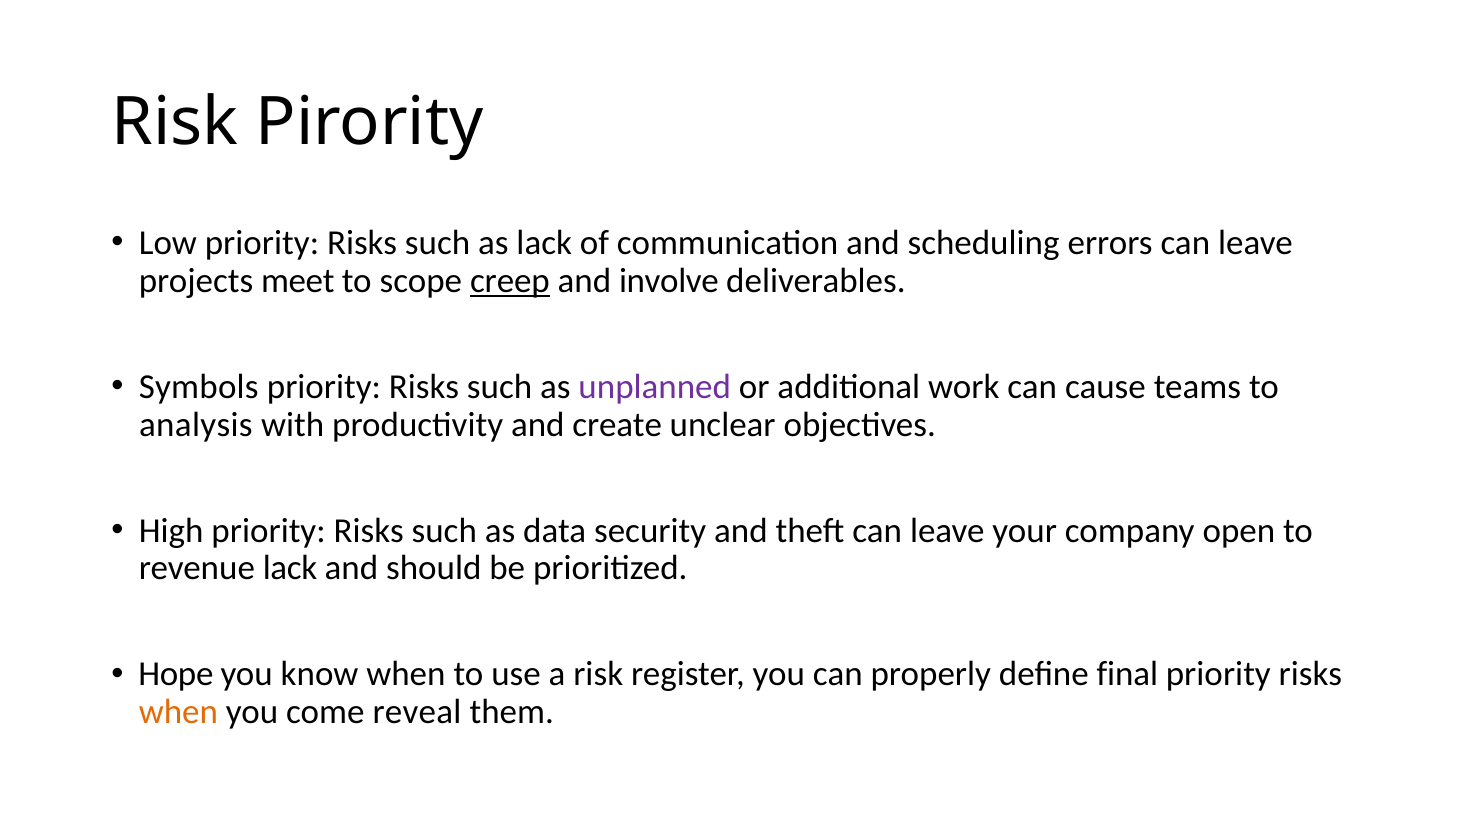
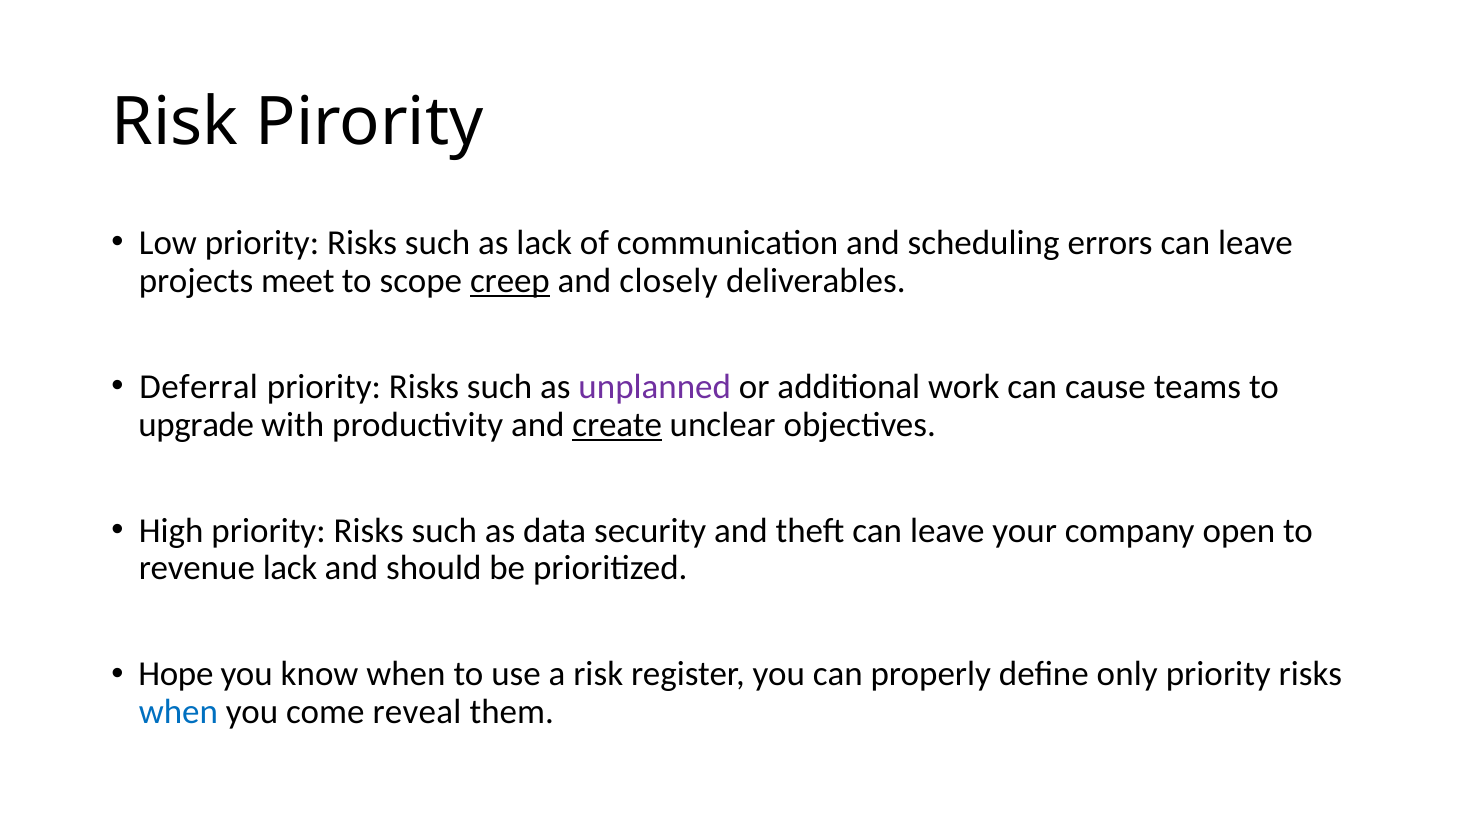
involve: involve -> closely
Symbols: Symbols -> Deferral
analysis: analysis -> upgrade
create underline: none -> present
final: final -> only
when at (178, 713) colour: orange -> blue
